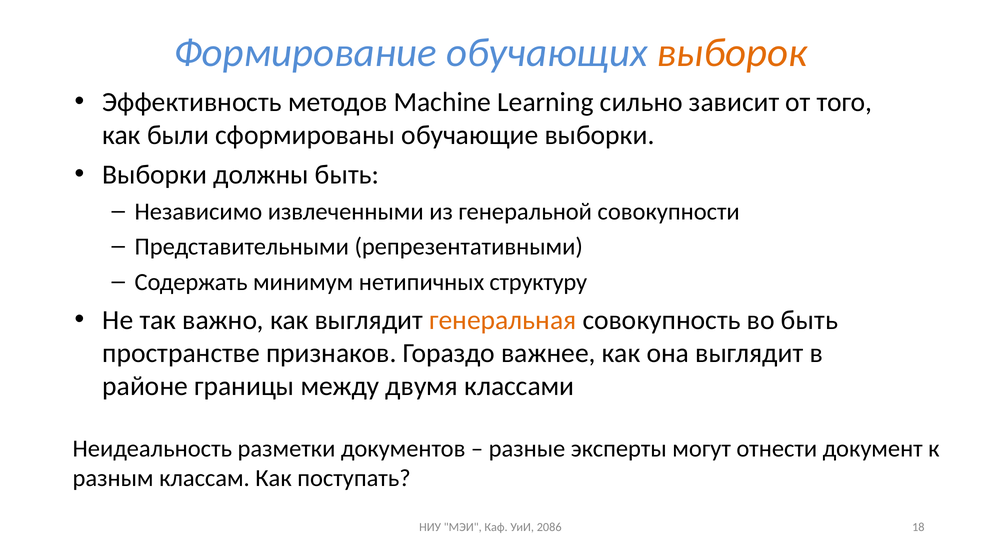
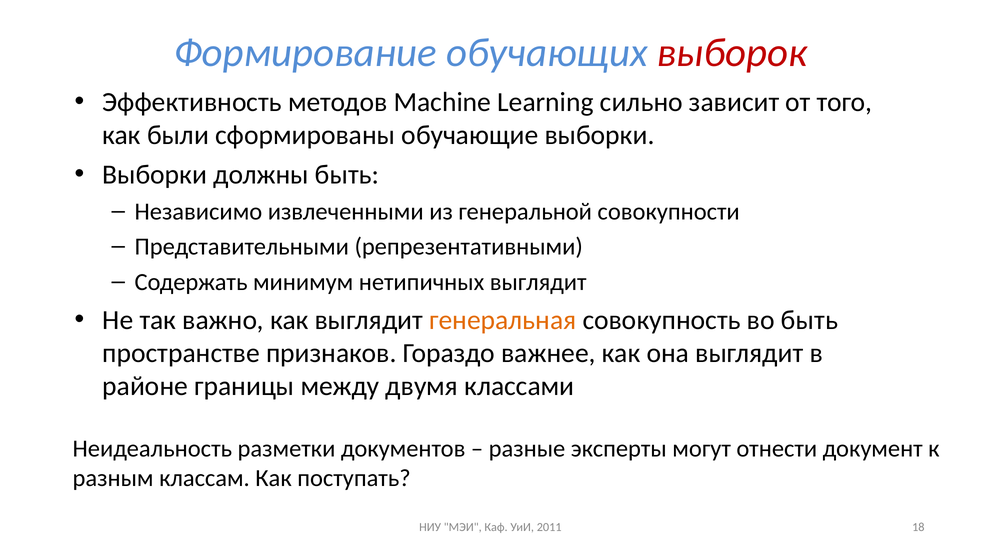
выборок colour: orange -> red
нетипичных структуру: структуру -> выглядит
2086: 2086 -> 2011
